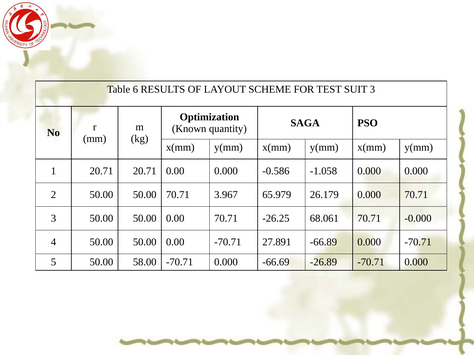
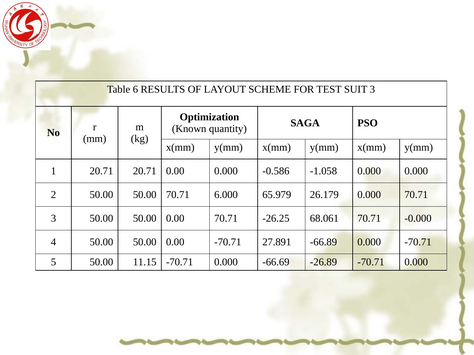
3.967: 3.967 -> 6.000
58.00: 58.00 -> 11.15
